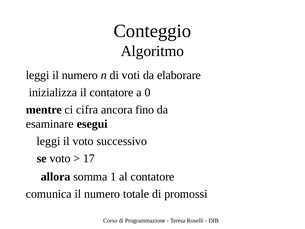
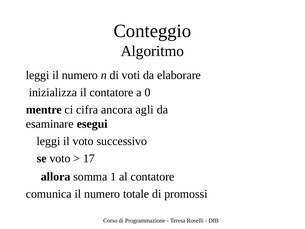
fino: fino -> agli
